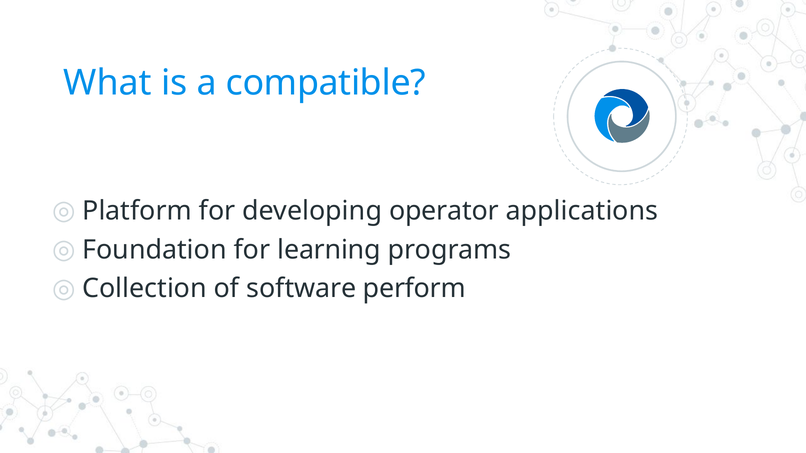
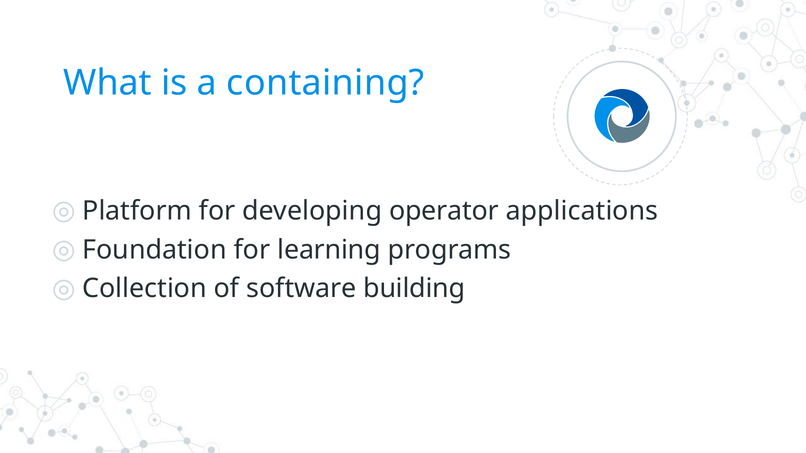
compatible: compatible -> containing
perform: perform -> building
